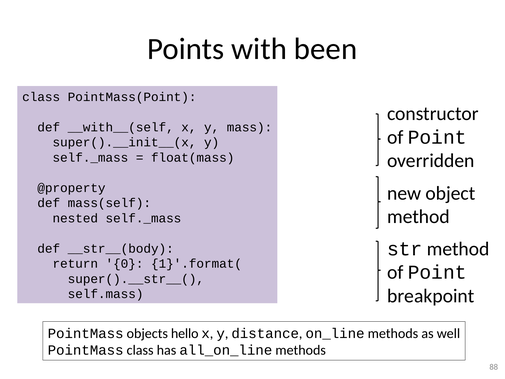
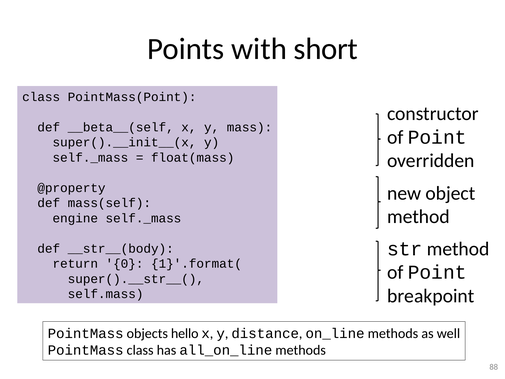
been: been -> short
__with__(self: __with__(self -> __beta__(self
nested: nested -> engine
